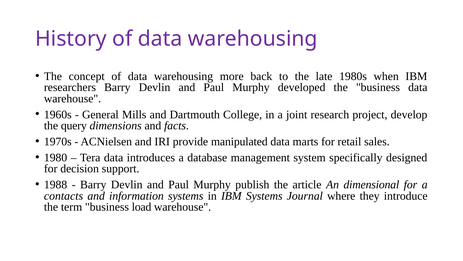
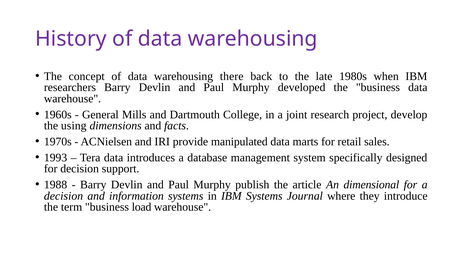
more: more -> there
query: query -> using
1980: 1980 -> 1993
contacts at (64, 195): contacts -> decision
